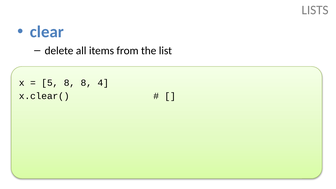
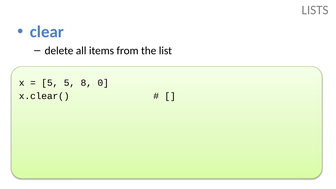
5 8: 8 -> 5
4: 4 -> 0
